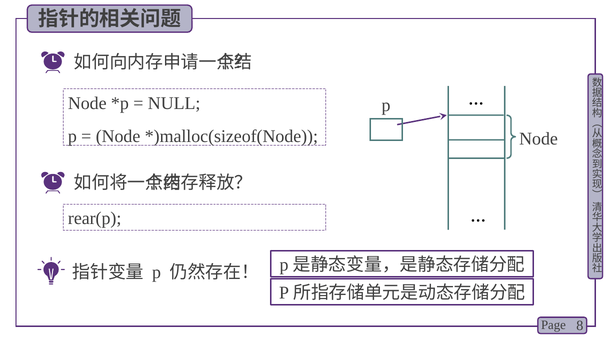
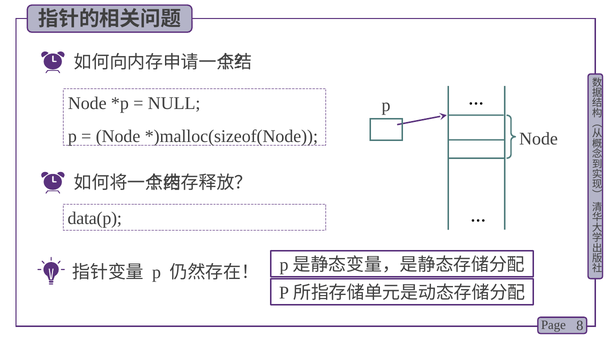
rear(p: rear(p -> data(p
